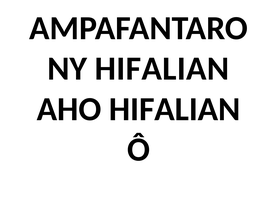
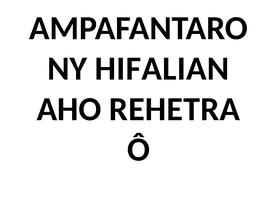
AHO HIFALIAN: HIFALIAN -> REHETRA
